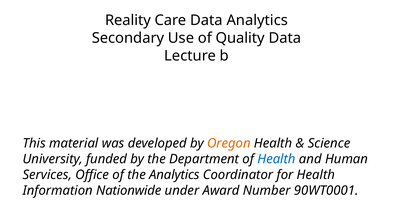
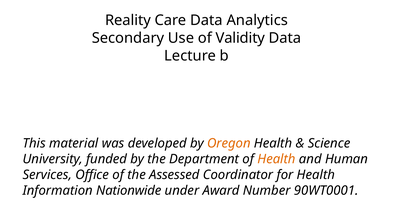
Quality: Quality -> Validity
Health at (276, 159) colour: blue -> orange
the Analytics: Analytics -> Assessed
